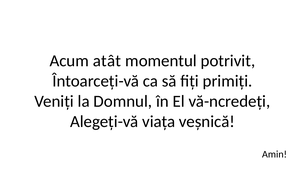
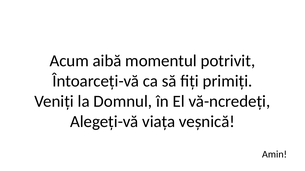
atât: atât -> aibă
